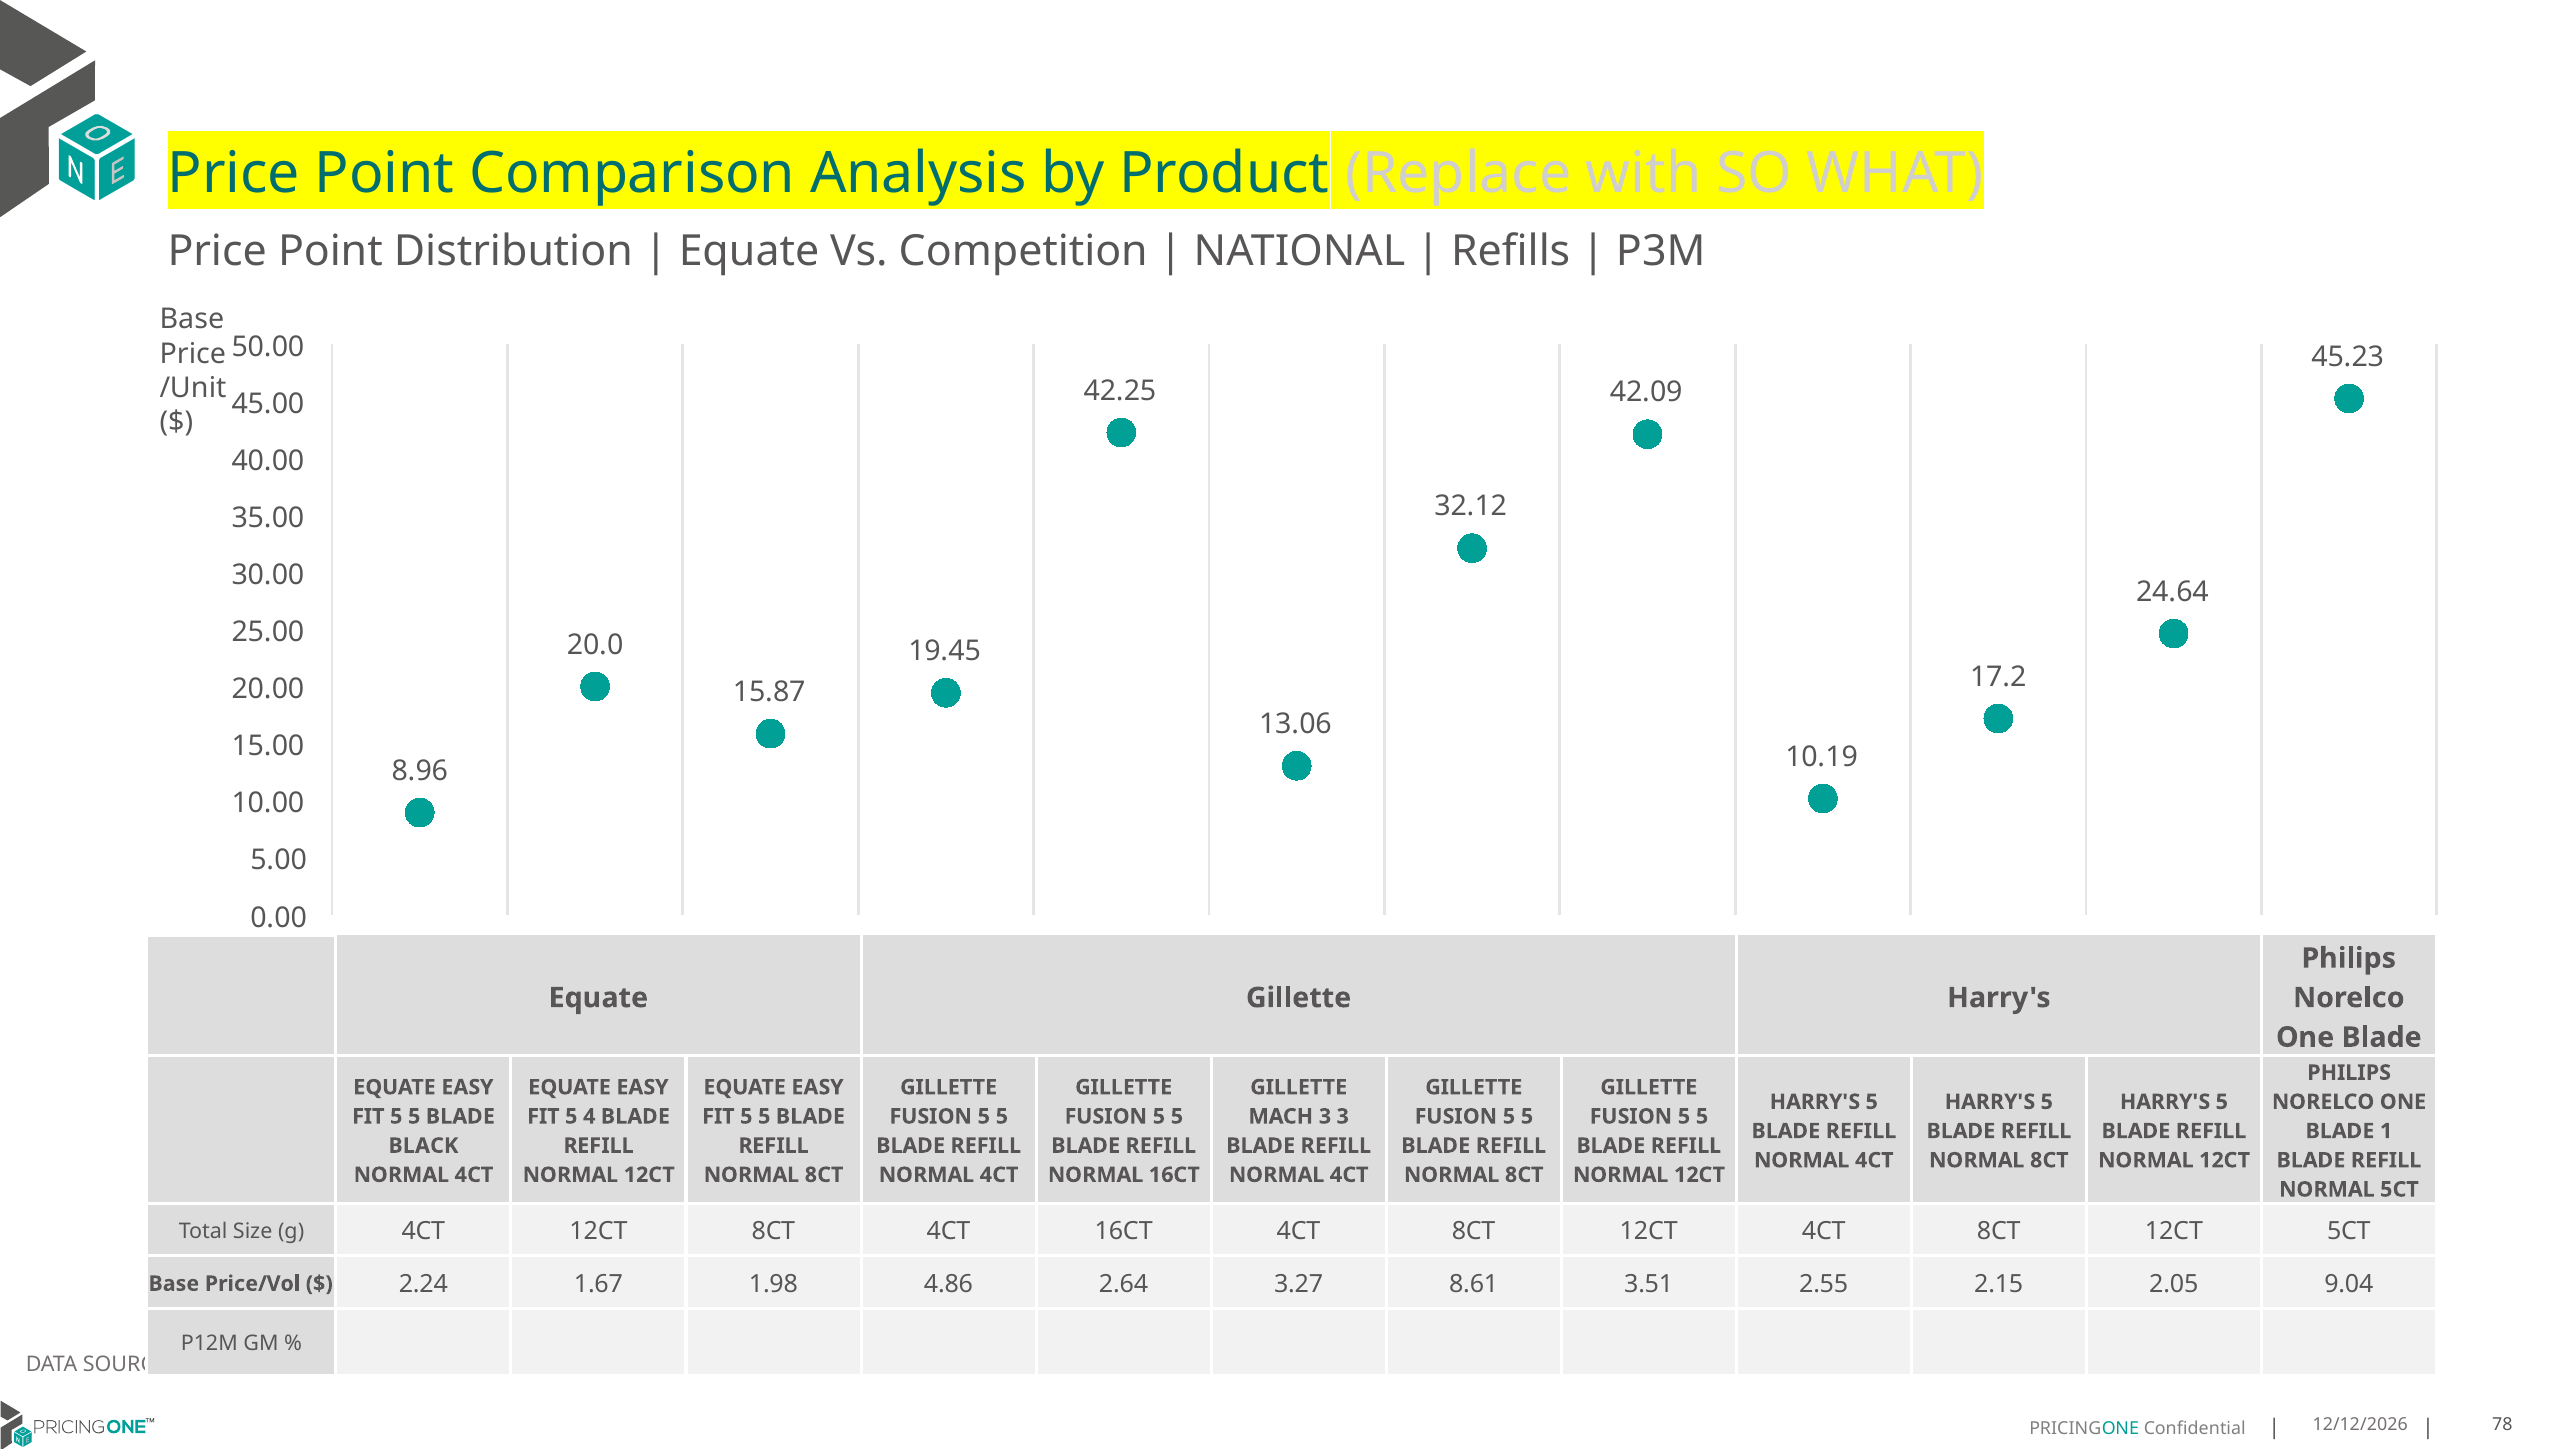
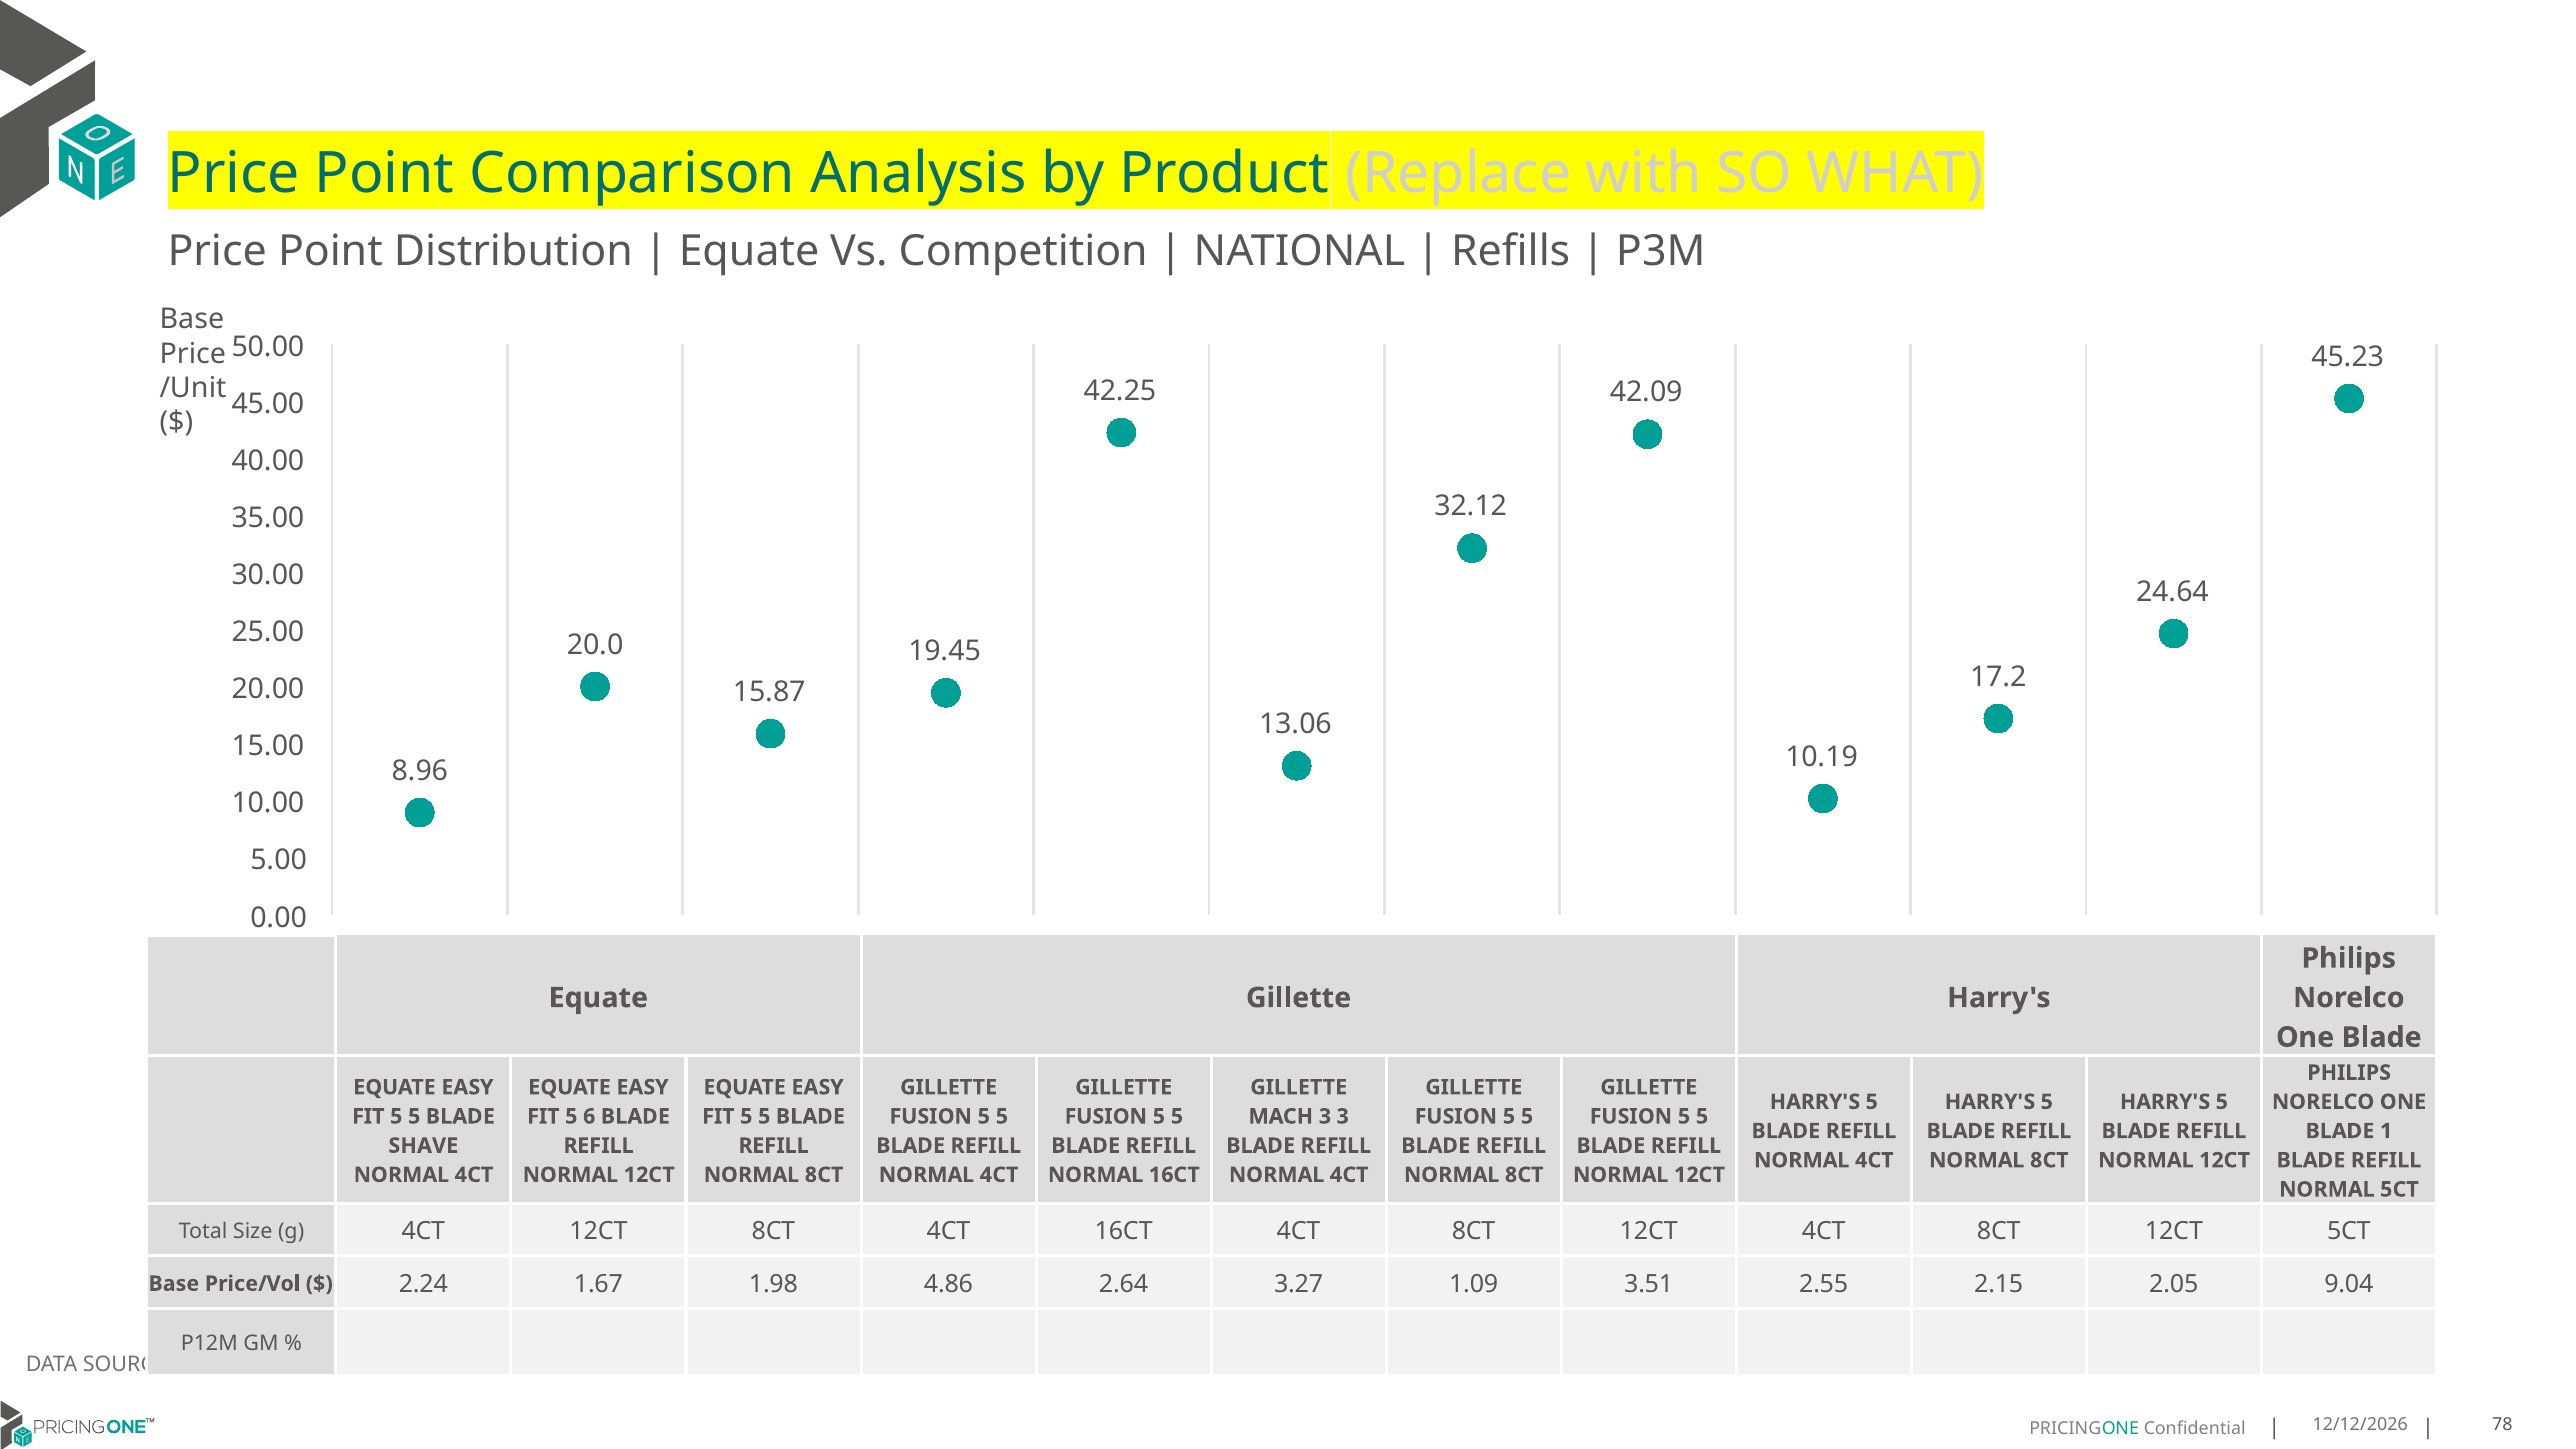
4: 4 -> 6
BLACK: BLACK -> SHAVE
8.61: 8.61 -> 1.09
